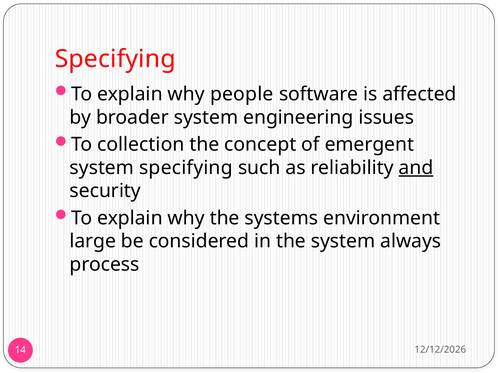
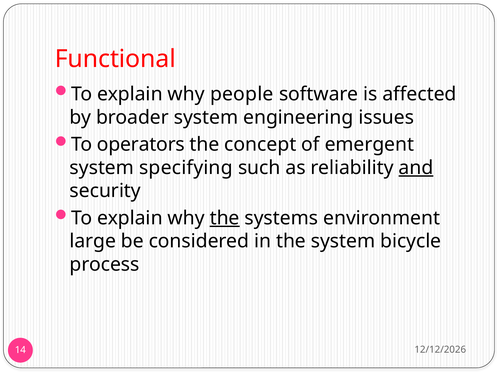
Specifying at (115, 59): Specifying -> Functional
collection: collection -> operators
the at (225, 218) underline: none -> present
always: always -> bicycle
